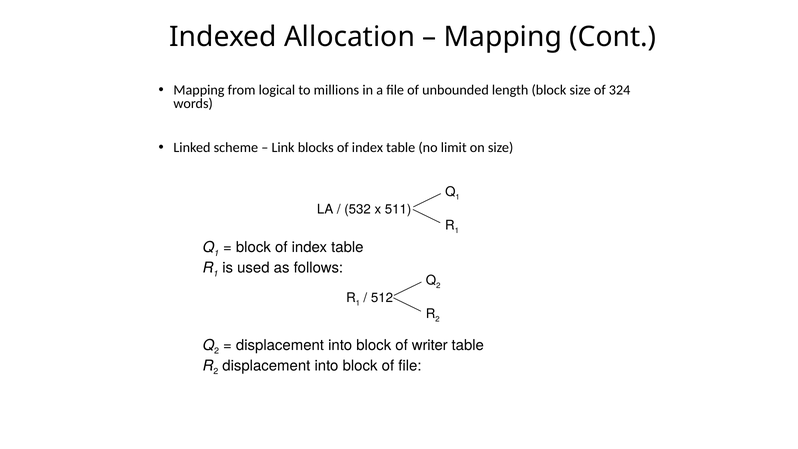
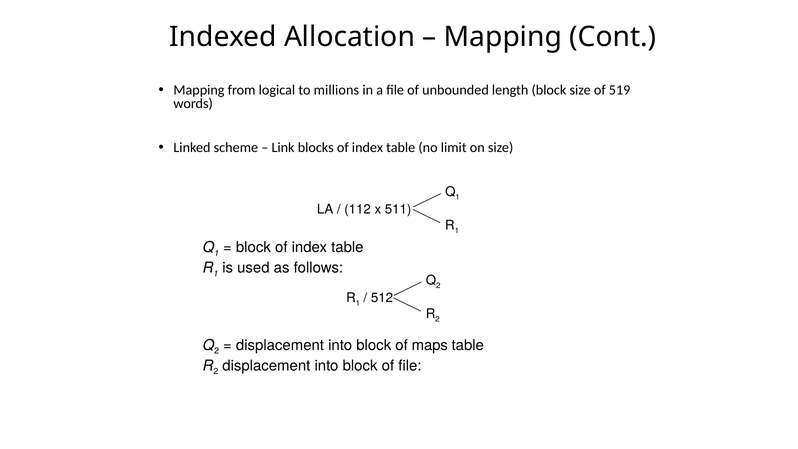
324: 324 -> 519
532: 532 -> 112
writer: writer -> maps
